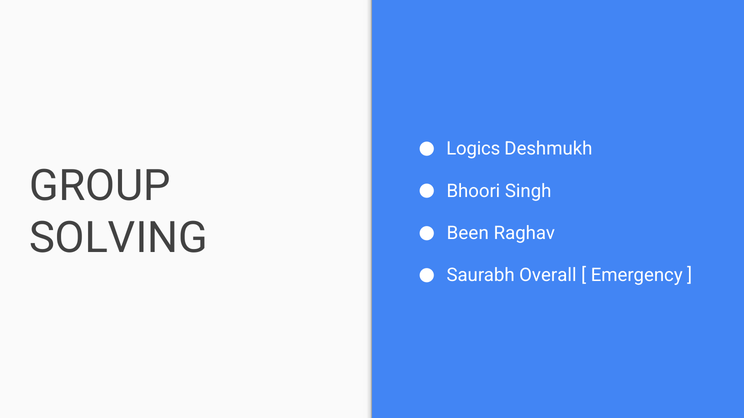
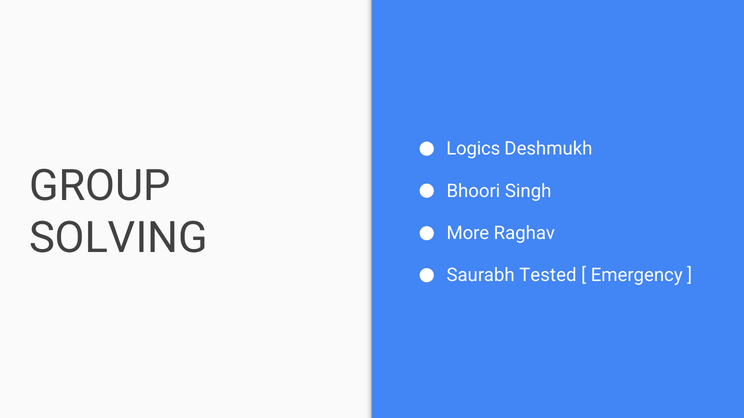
Been: Been -> More
Overall: Overall -> Tested
